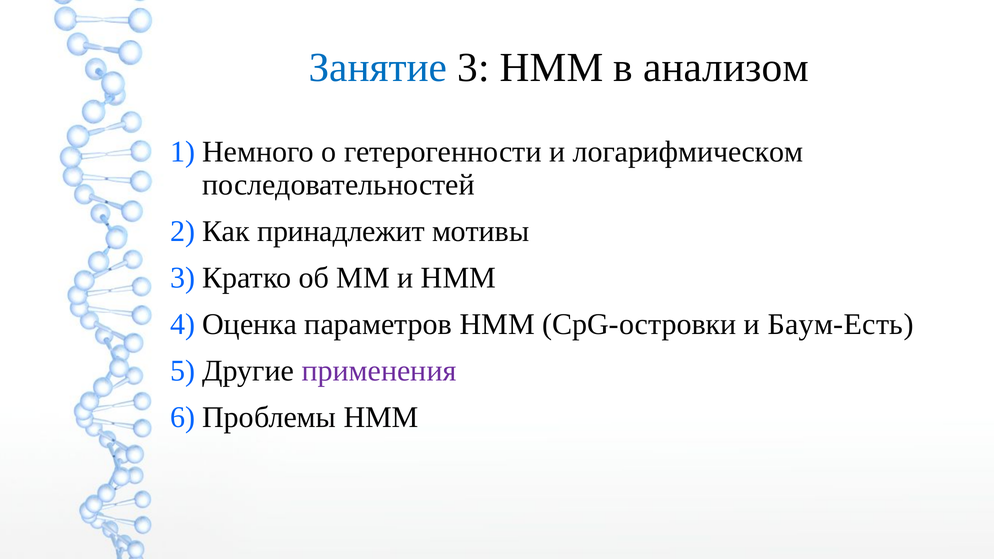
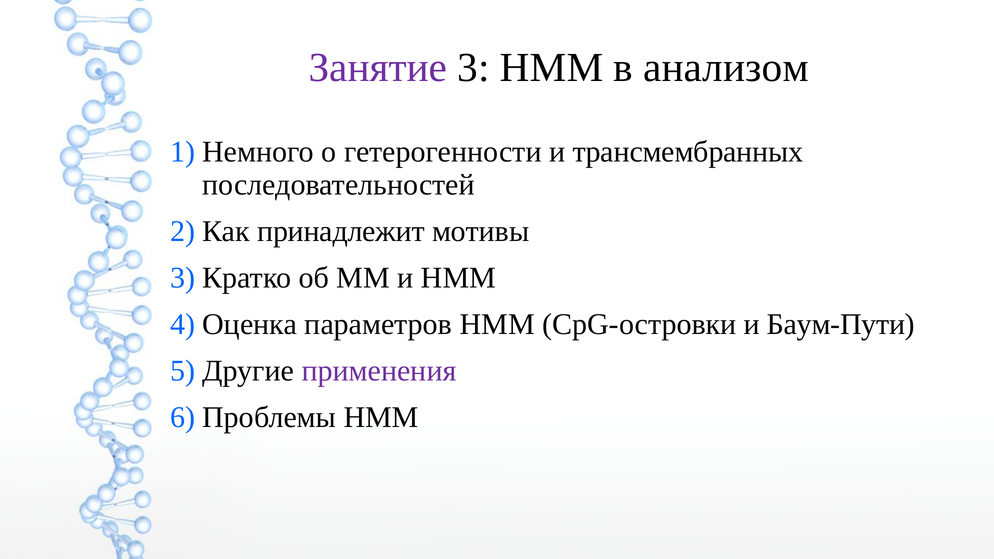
Занятие colour: blue -> purple
логарифмическом: логарифмическом -> трансмембранных
Баум-Есть: Баум-Есть -> Баум-Пути
